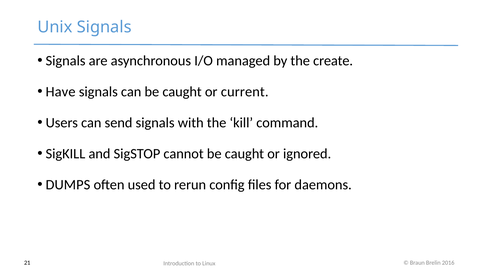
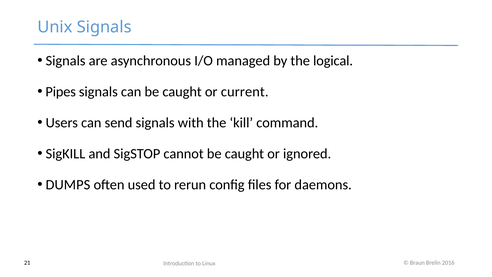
create: create -> logical
Have: Have -> Pipes
